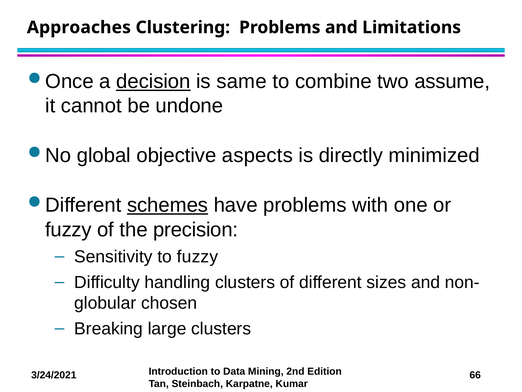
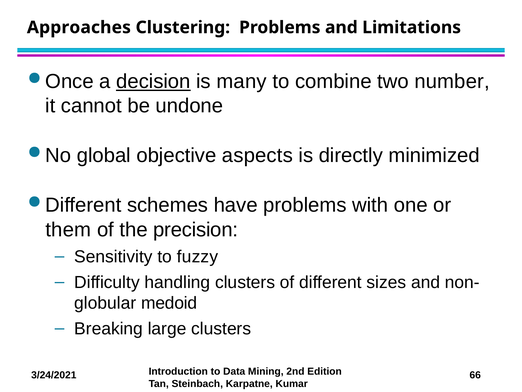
same: same -> many
assume: assume -> number
schemes underline: present -> none
fuzzy at (68, 229): fuzzy -> them
chosen: chosen -> medoid
